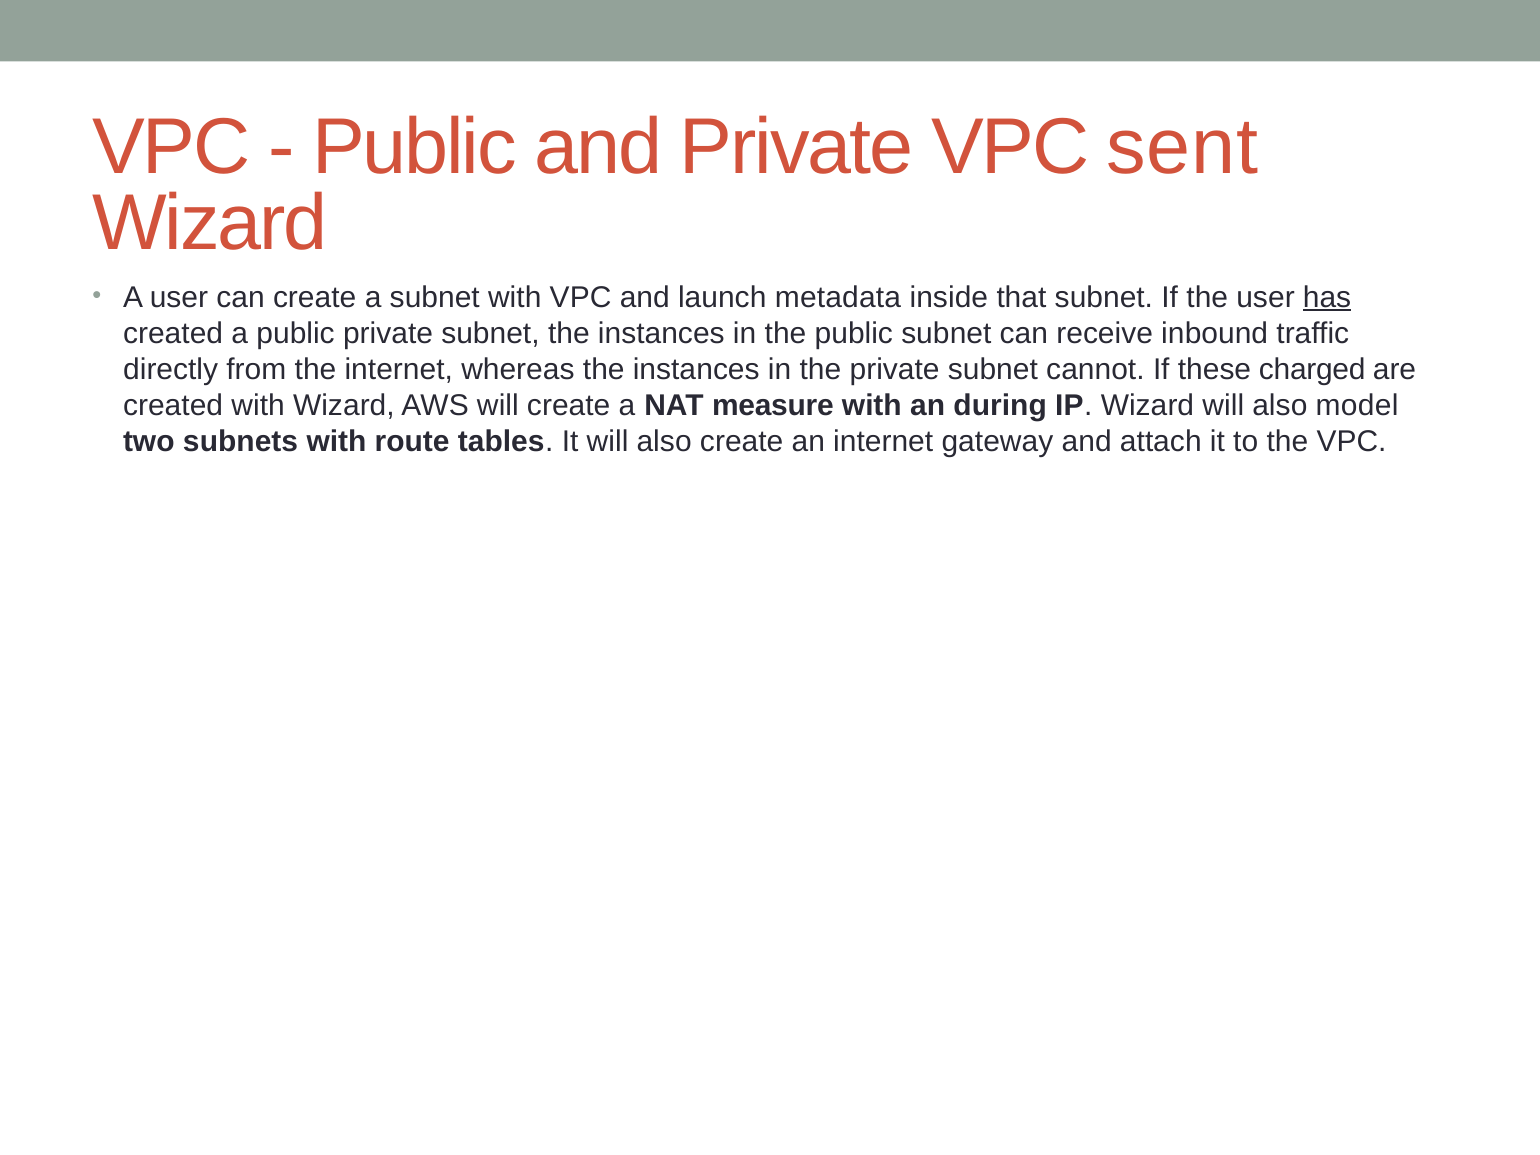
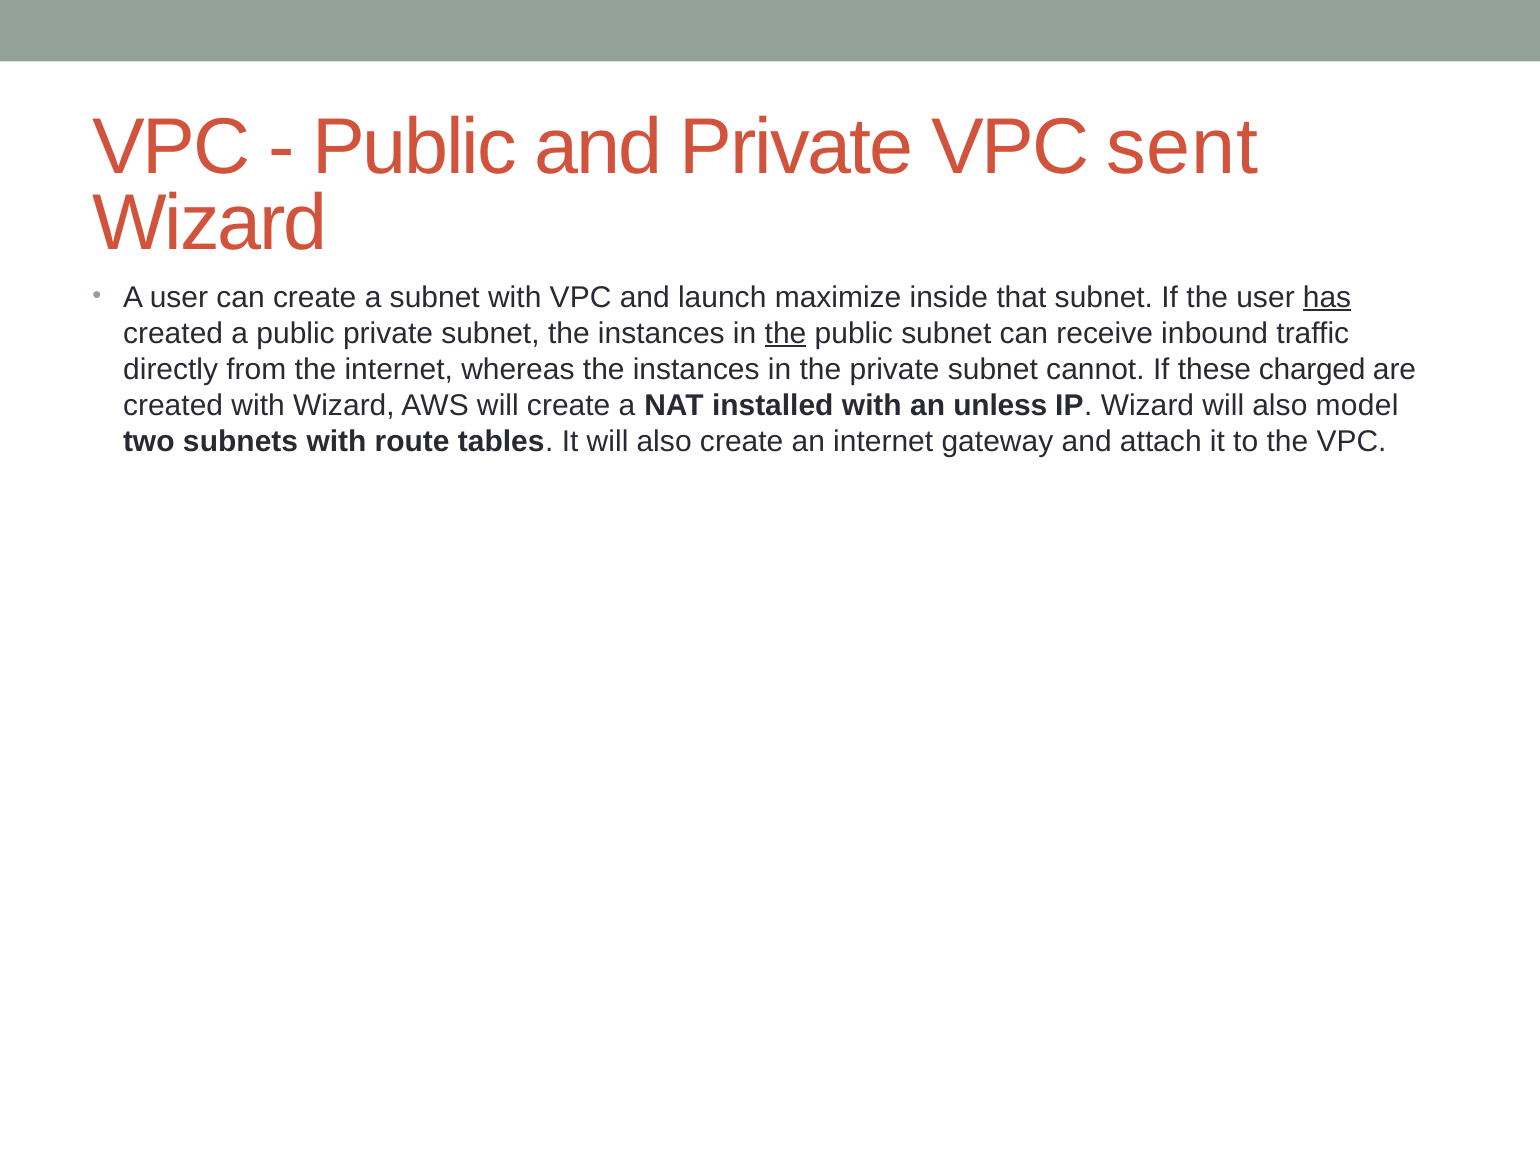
metadata: metadata -> maximize
the at (786, 333) underline: none -> present
measure: measure -> installed
during: during -> unless
